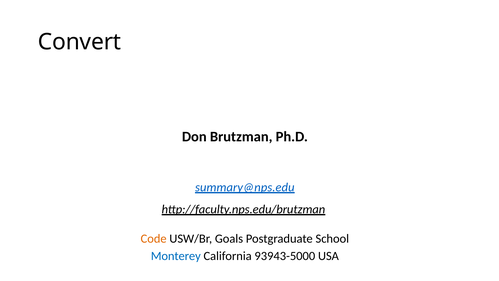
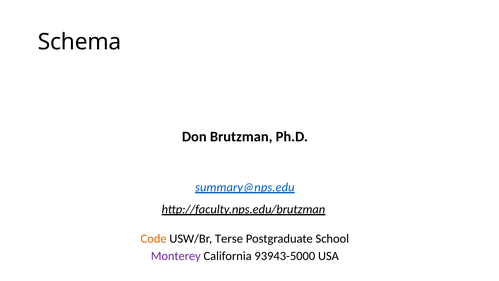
Convert: Convert -> Schema
Goals: Goals -> Terse
Monterey colour: blue -> purple
